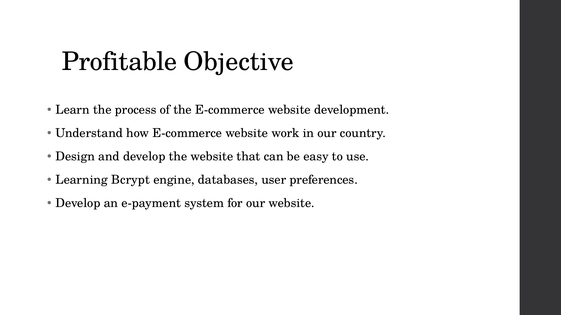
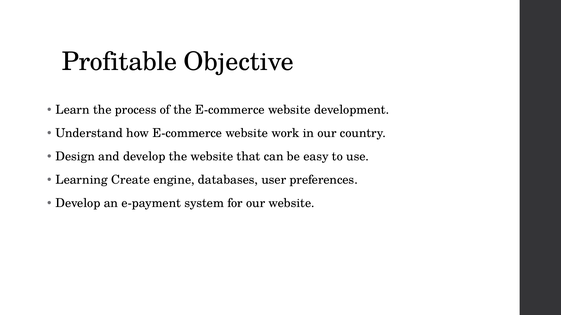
Bcrypt: Bcrypt -> Create
